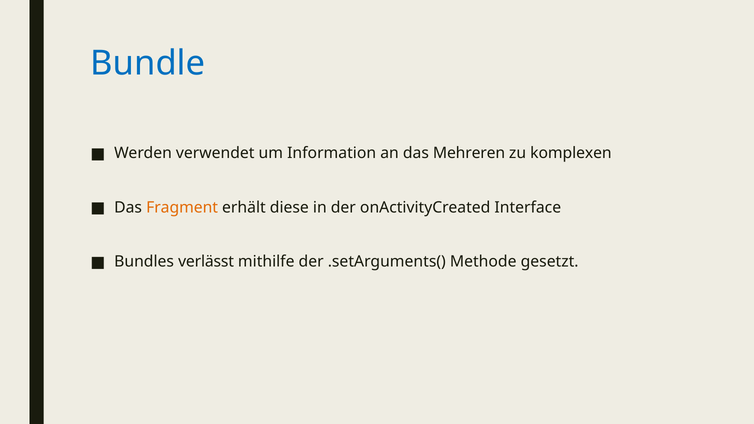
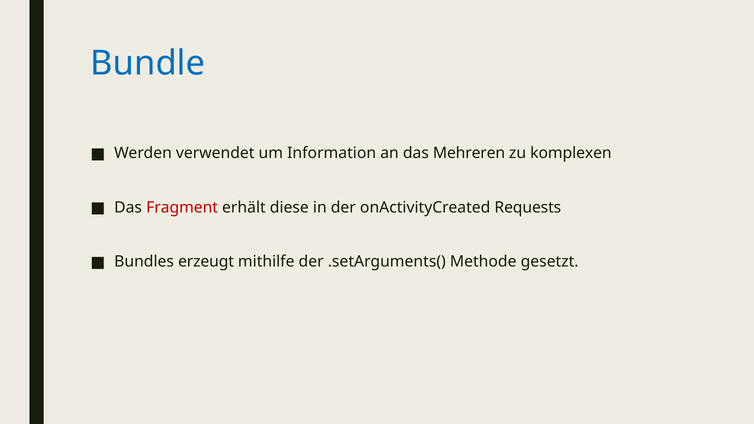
Fragment colour: orange -> red
Interface: Interface -> Requests
verlässt: verlässt -> erzeugt
